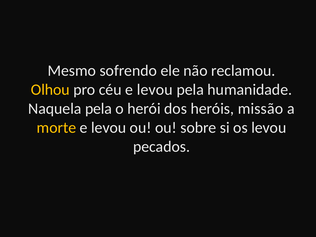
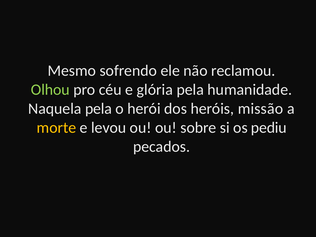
Olhou colour: yellow -> light green
céu e levou: levou -> glória
os levou: levou -> pediu
